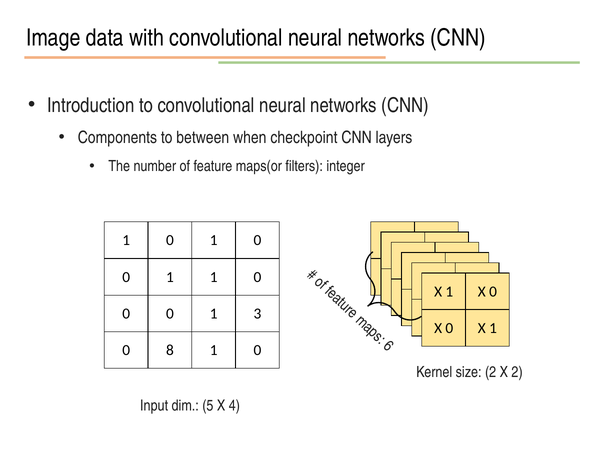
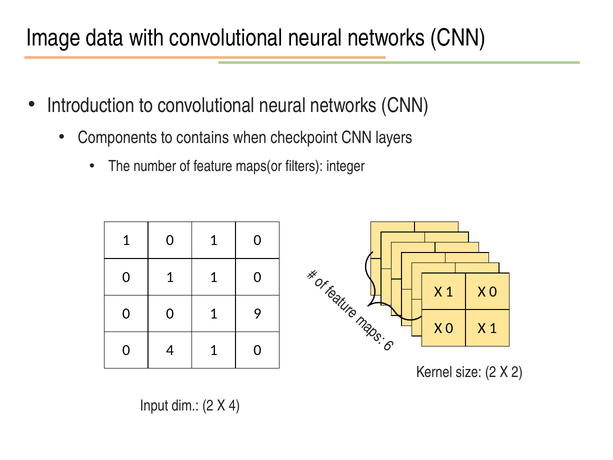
between: between -> contains
3: 3 -> 9
0 8: 8 -> 4
dim 5: 5 -> 2
